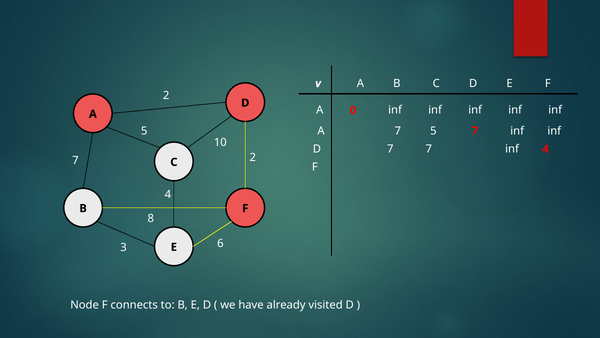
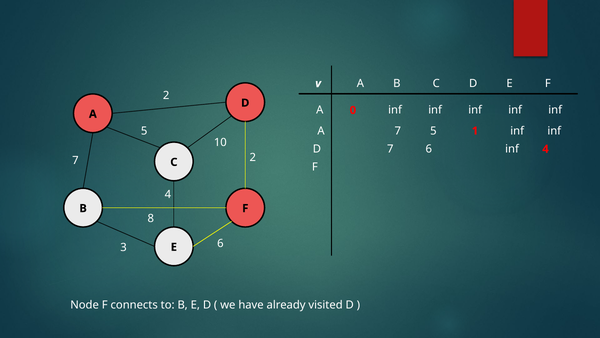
5 7: 7 -> 1
7 7: 7 -> 6
